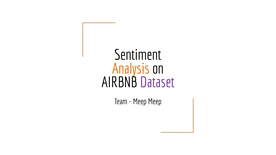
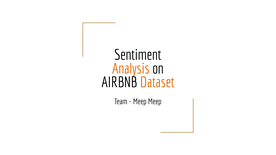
Dataset colour: purple -> orange
